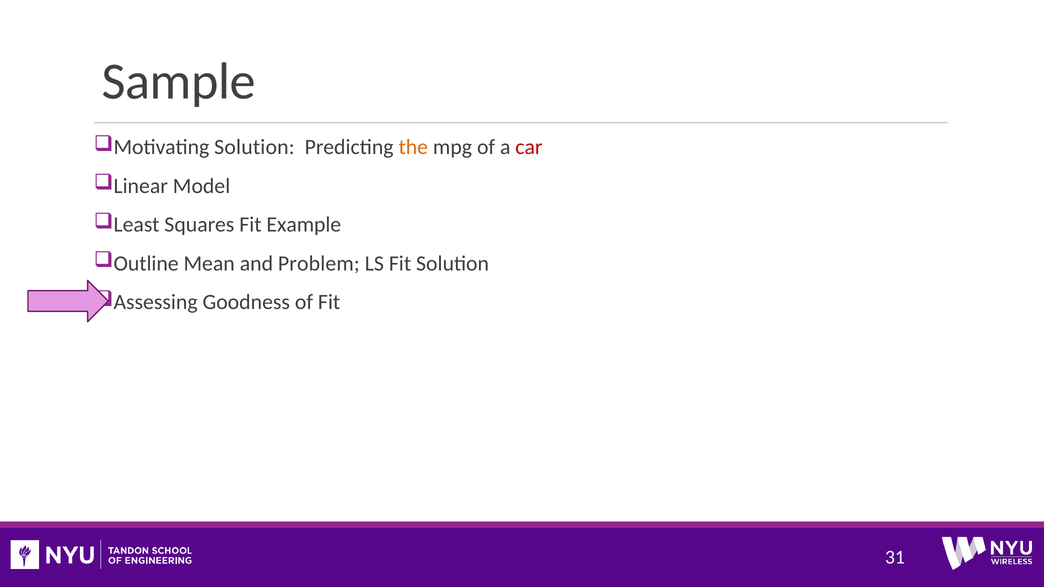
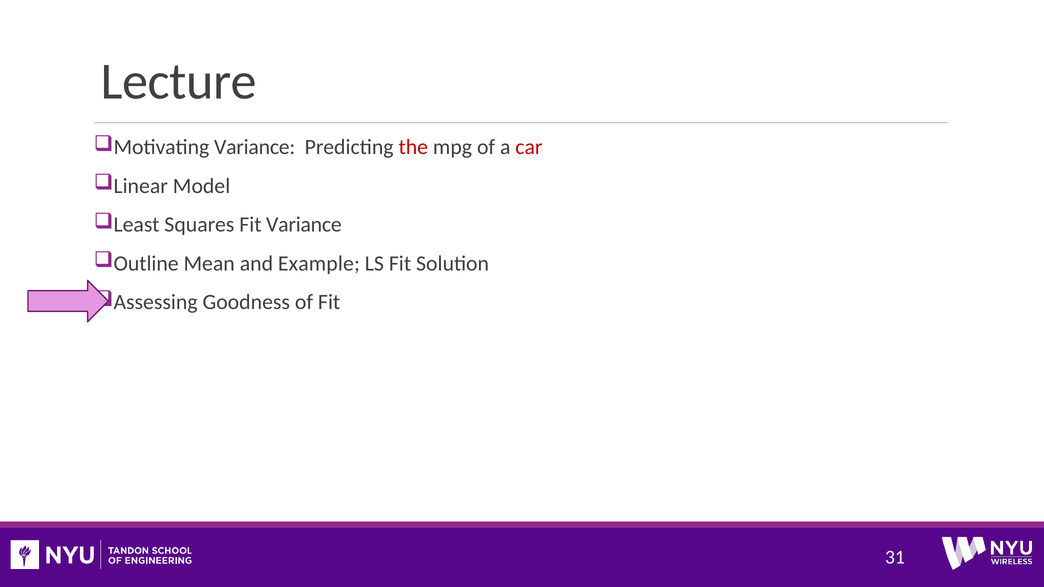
Sample: Sample -> Lecture
Motivating Solution: Solution -> Variance
the colour: orange -> red
Fit Example: Example -> Variance
Problem: Problem -> Example
